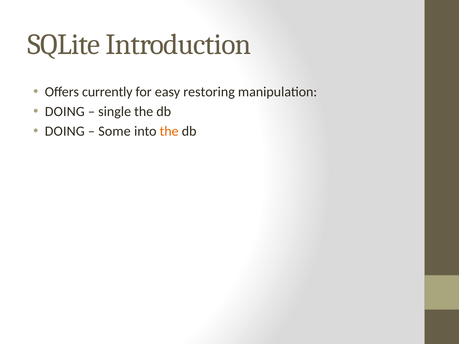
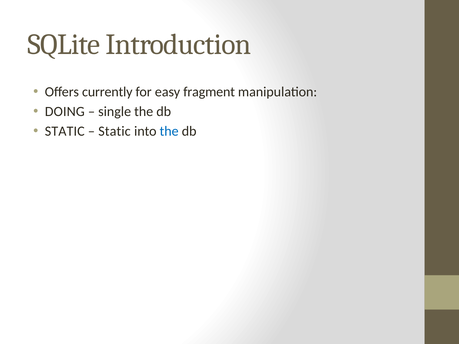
restoring: restoring -> fragment
DOING at (65, 131): DOING -> STATIC
Some at (114, 131): Some -> Static
the at (169, 131) colour: orange -> blue
